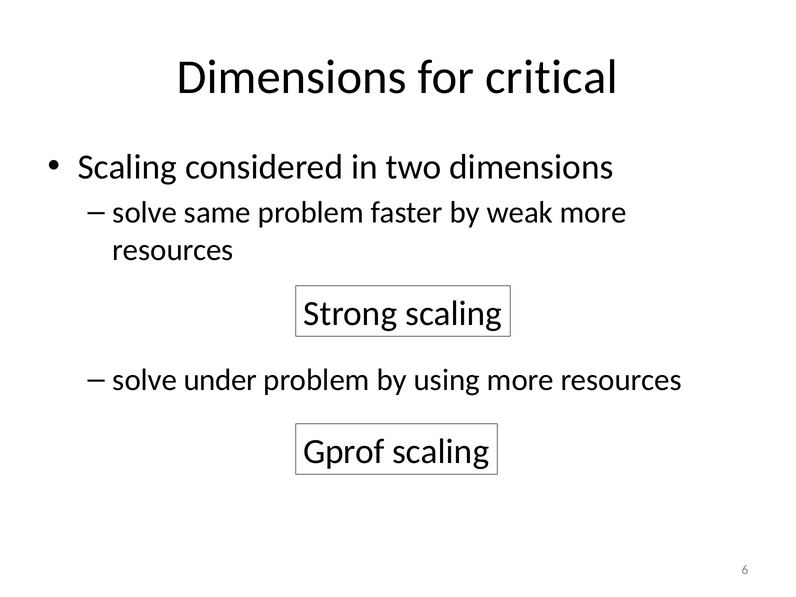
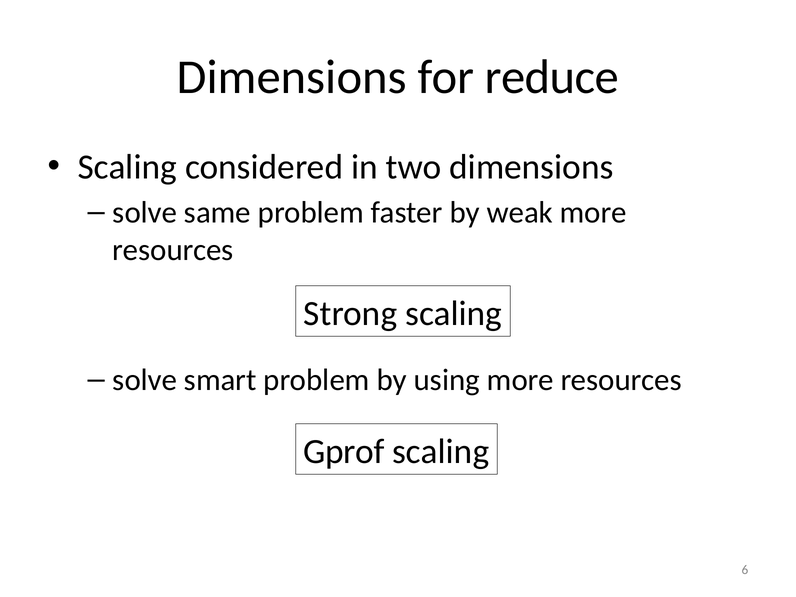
critical: critical -> reduce
under: under -> smart
